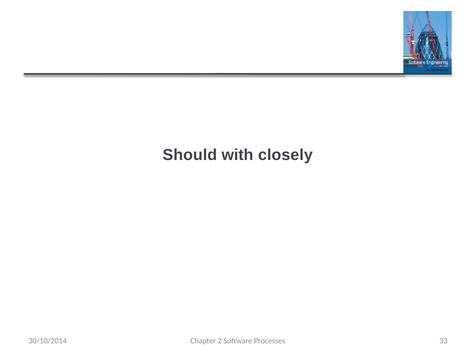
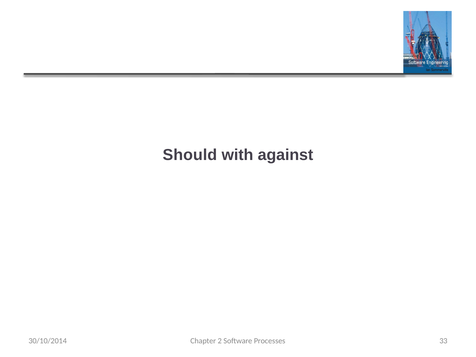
closely: closely -> against
